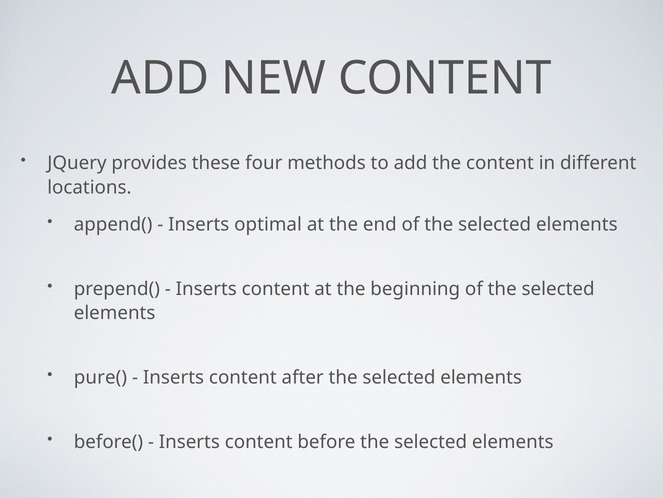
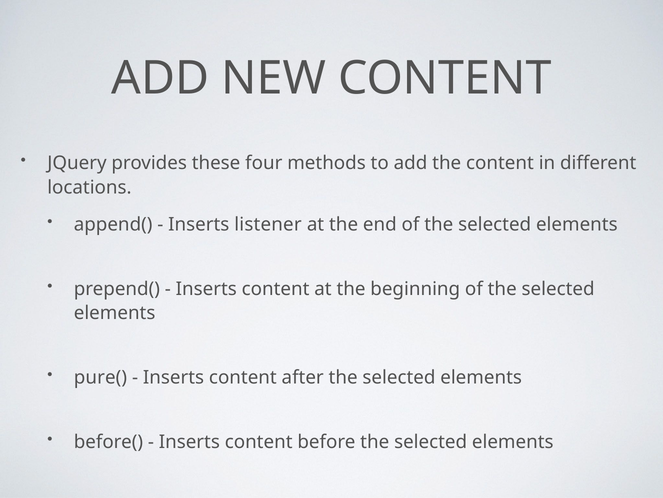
optimal: optimal -> listener
